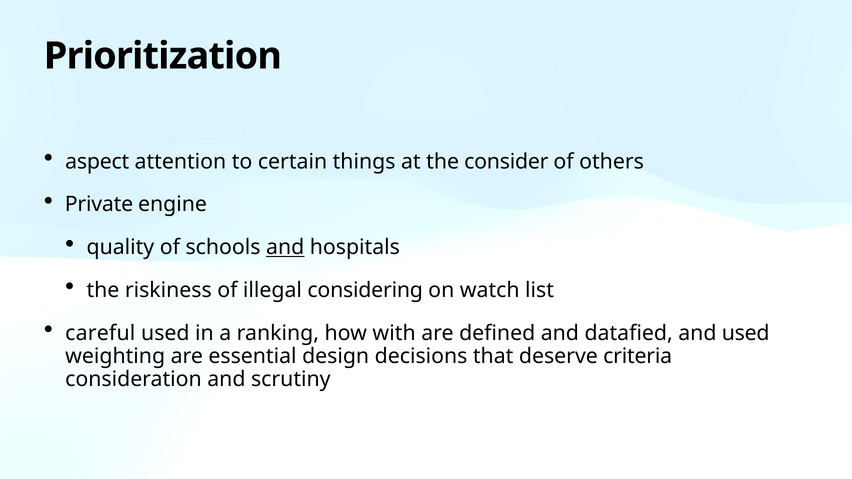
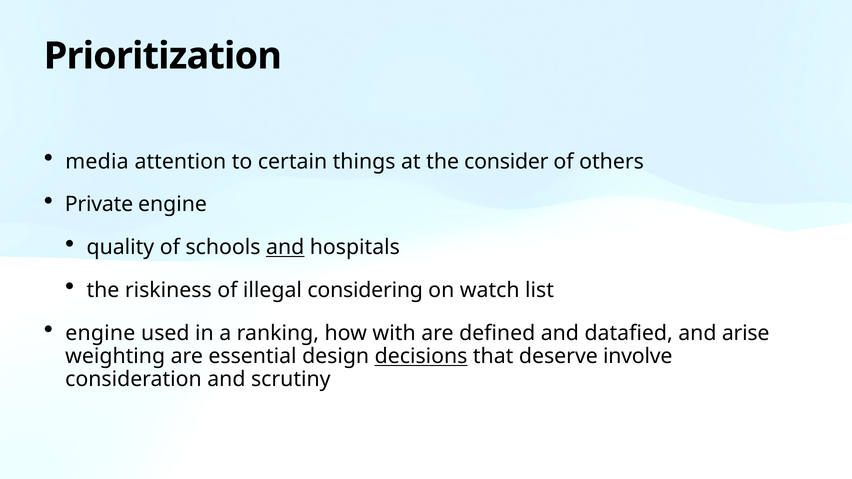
aspect: aspect -> media
careful at (100, 334): careful -> engine
and used: used -> arise
decisions underline: none -> present
criteria: criteria -> involve
